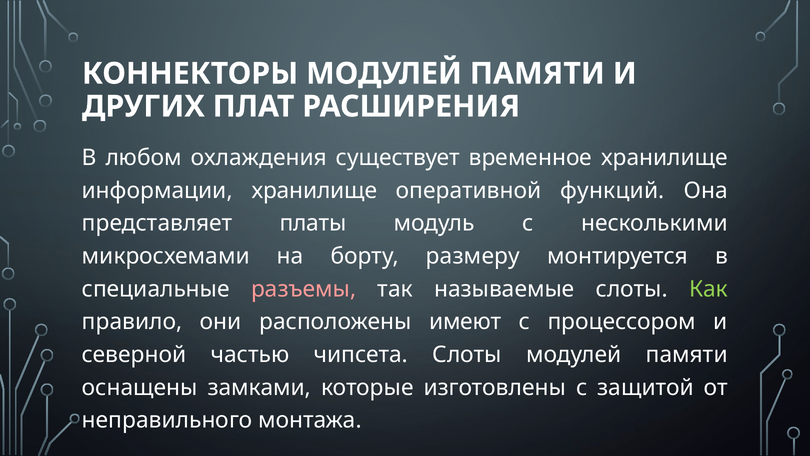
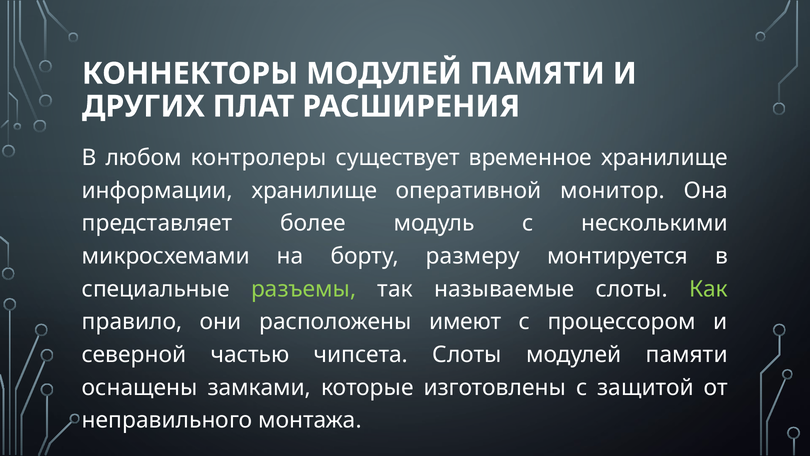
охлаждения: охлаждения -> контролеры
функций: функций -> монитор
платы: платы -> более
разъемы colour: pink -> light green
